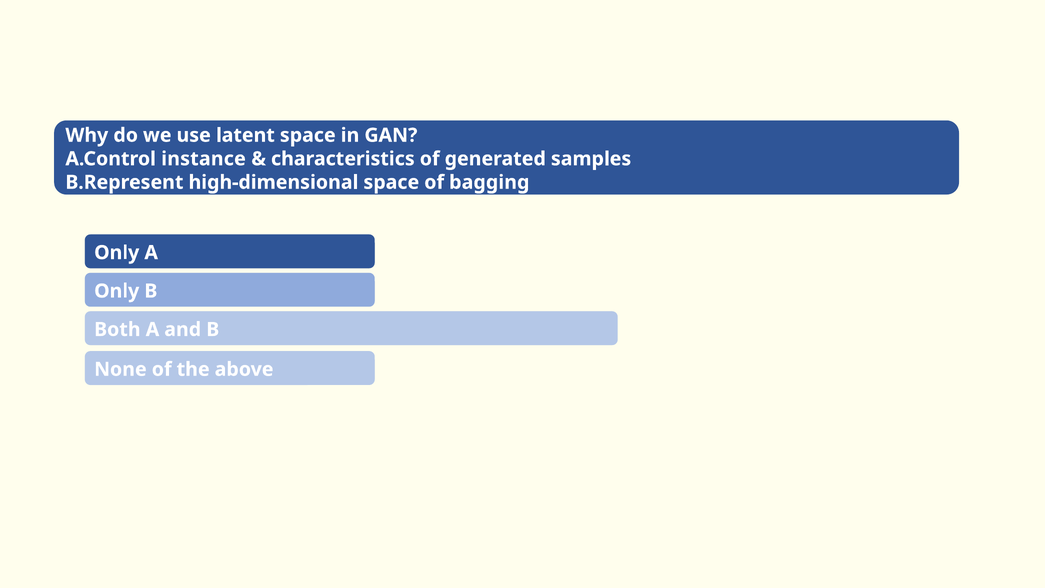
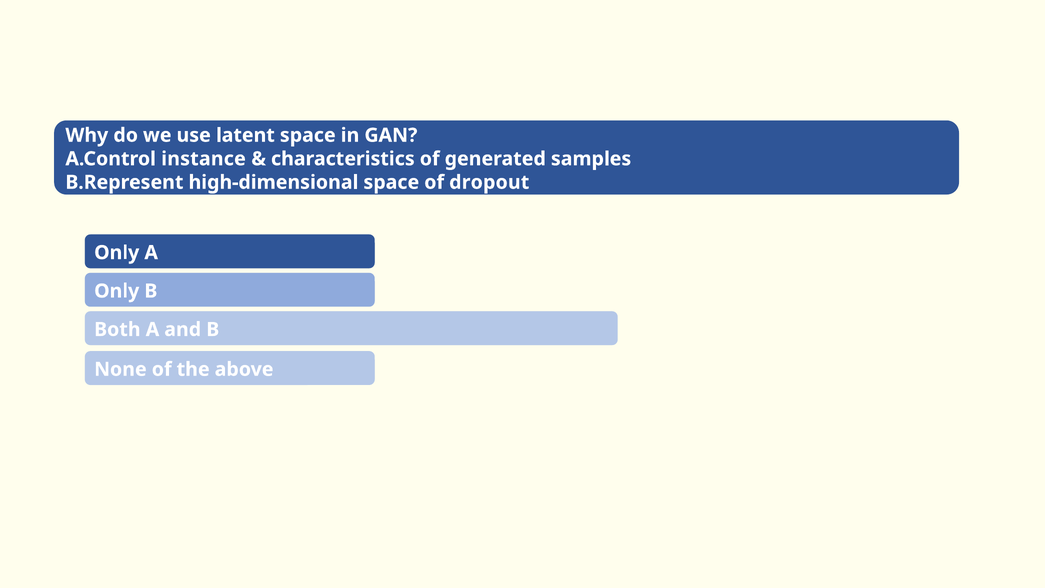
bagging: bagging -> dropout
